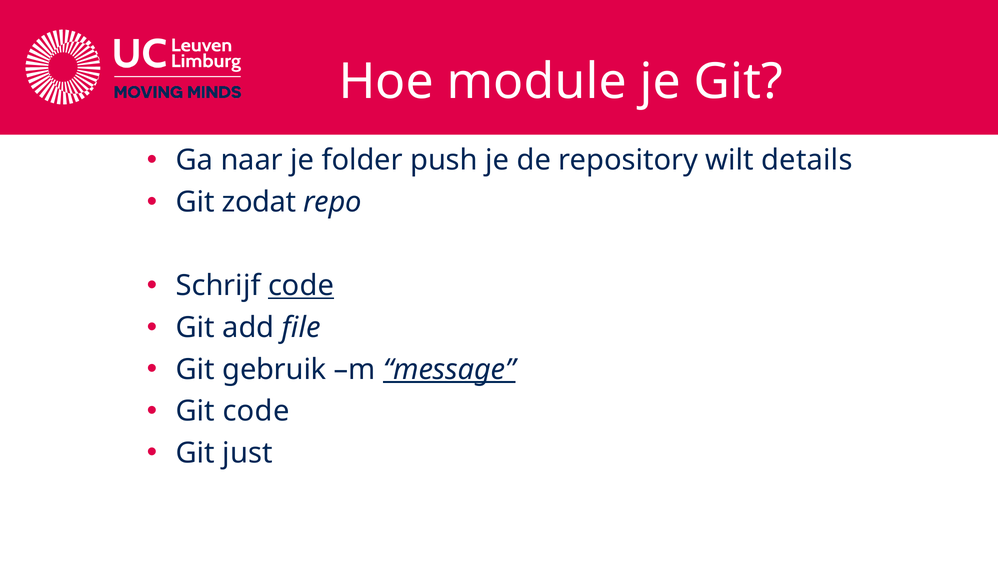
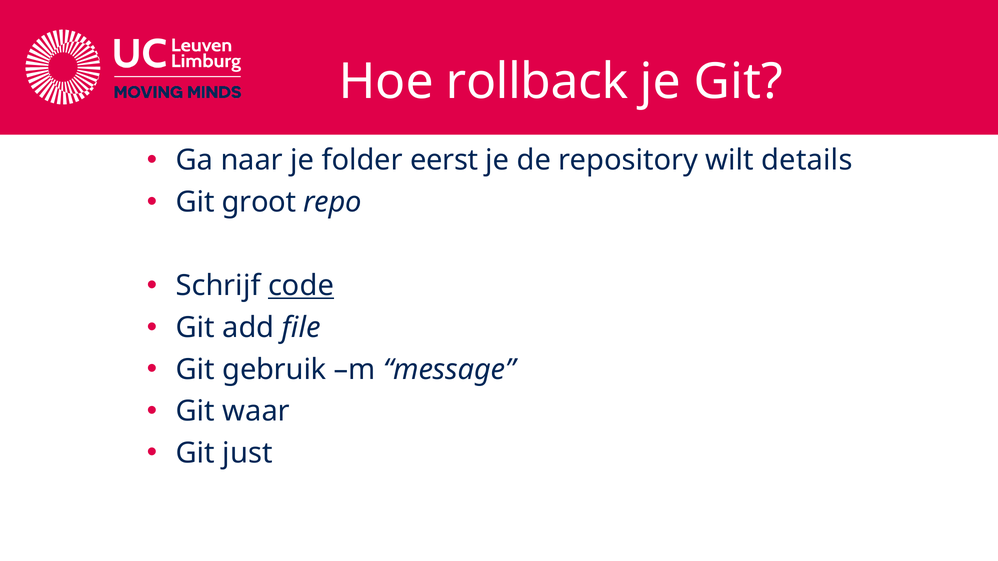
module: module -> rollback
push: push -> eerst
zodat: zodat -> groot
message underline: present -> none
Git code: code -> waar
